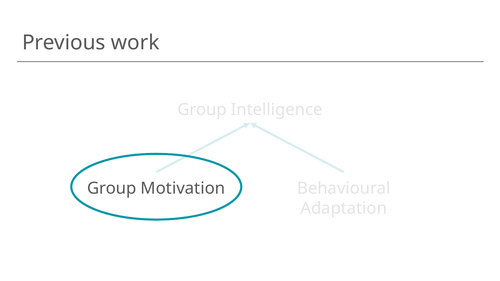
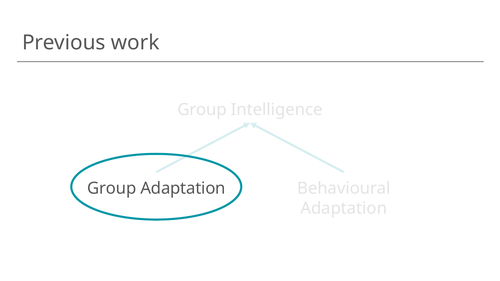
Group Motivation: Motivation -> Adaptation
